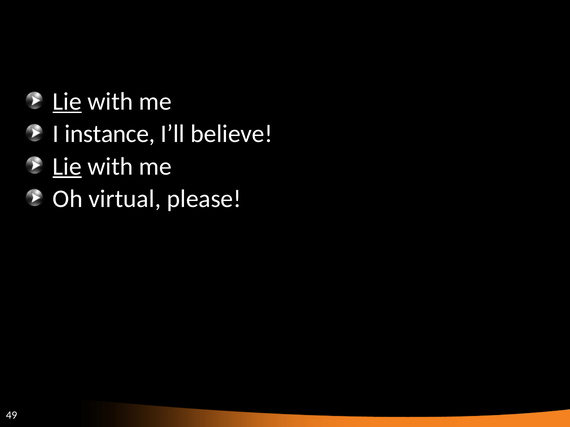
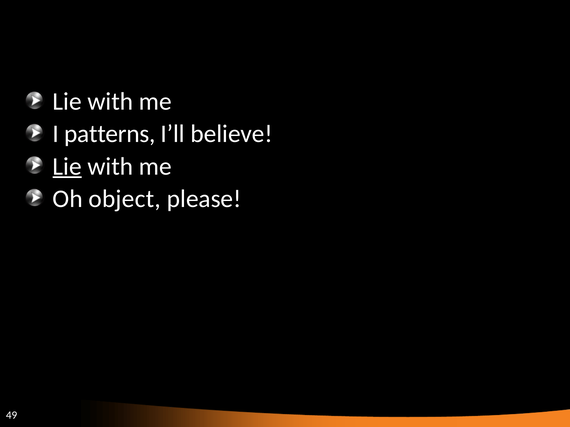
Lie at (67, 102) underline: present -> none
instance: instance -> patterns
virtual: virtual -> object
